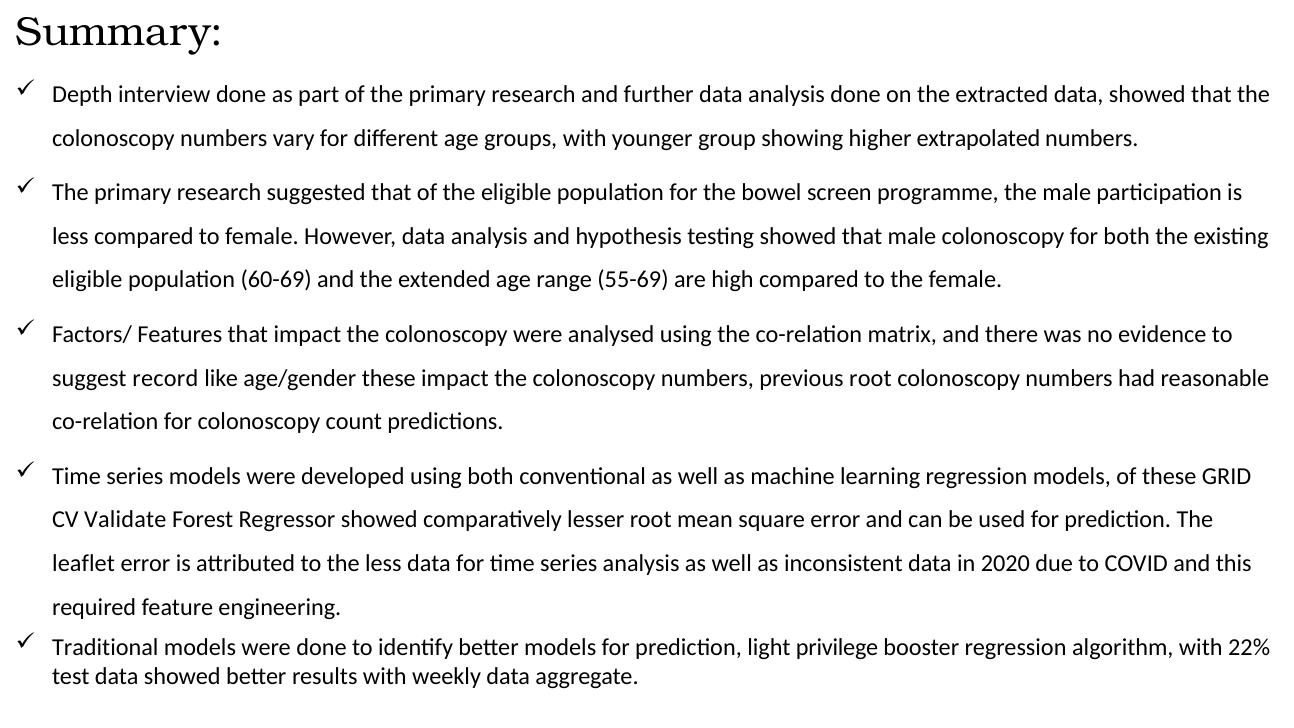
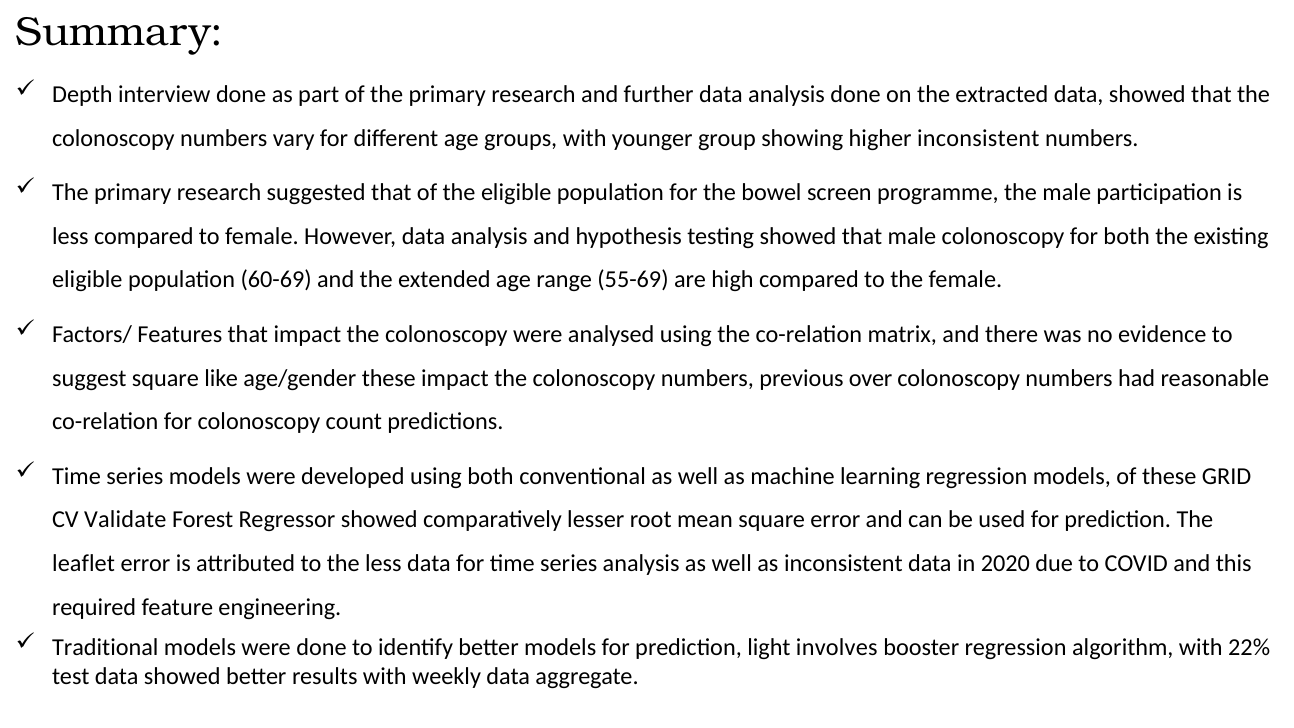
higher extrapolated: extrapolated -> inconsistent
suggest record: record -> square
previous root: root -> over
privilege: privilege -> involves
